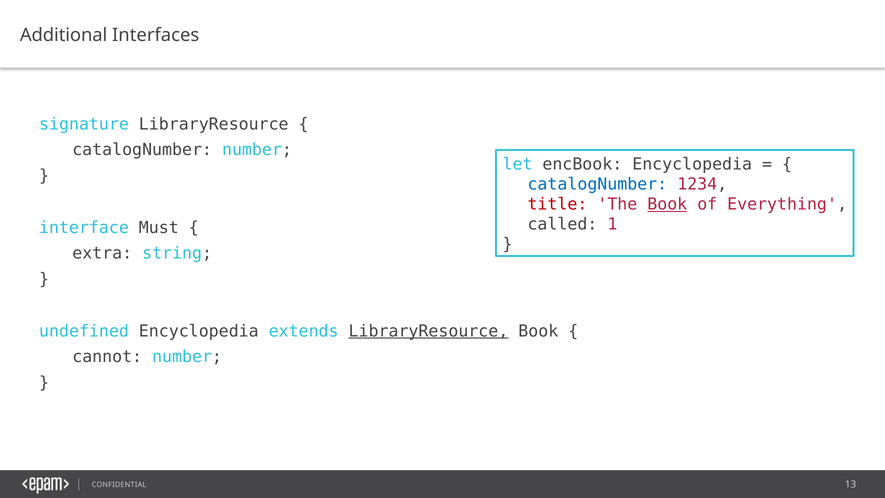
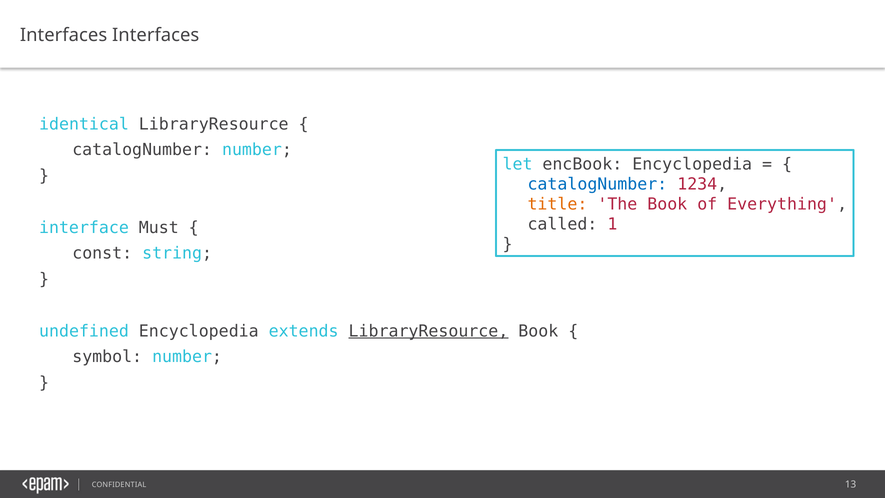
Additional at (64, 35): Additional -> Interfaces
signature: signature -> identical
title colour: red -> orange
Book at (667, 204) underline: present -> none
extra: extra -> const
cannot: cannot -> symbol
